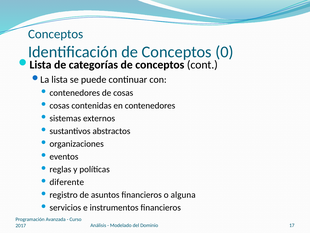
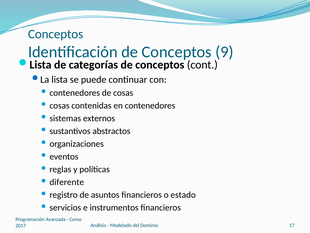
0: 0 -> 9
alguna: alguna -> estado
